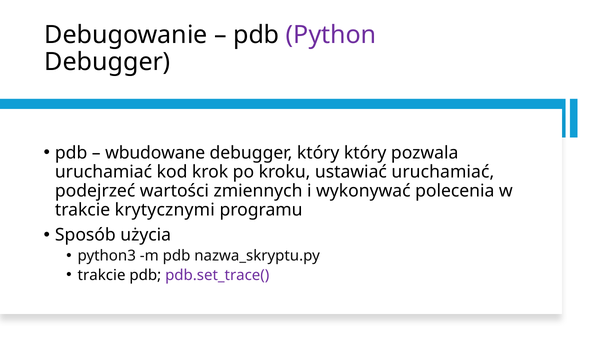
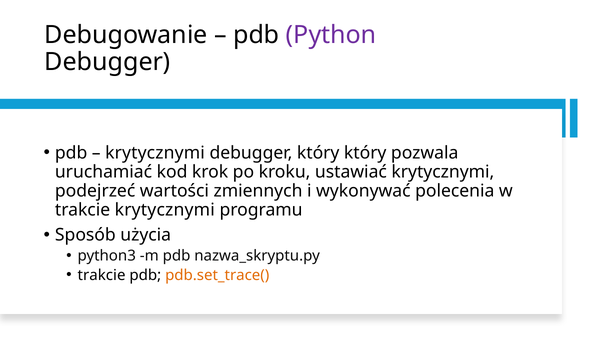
wbudowane at (155, 153): wbudowane -> krytycznymi
ustawiać uruchamiać: uruchamiać -> krytycznymi
pdb.set_trace( colour: purple -> orange
